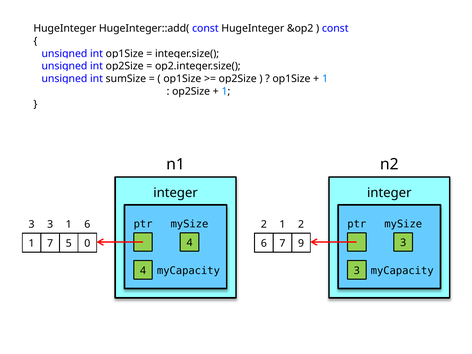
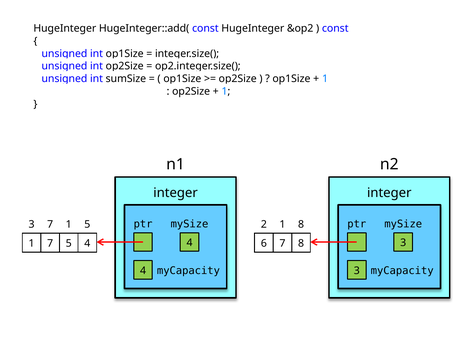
3 3: 3 -> 7
1 6: 6 -> 5
1 2: 2 -> 8
5 0: 0 -> 4
7 9: 9 -> 8
